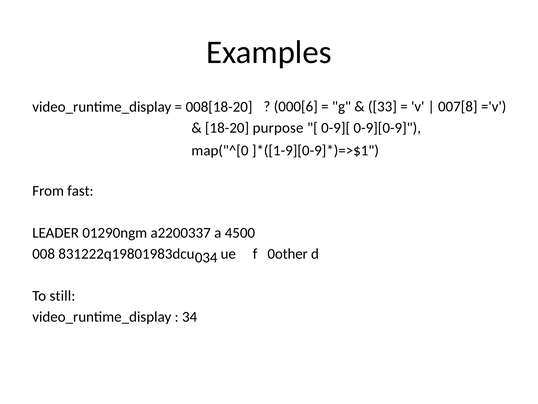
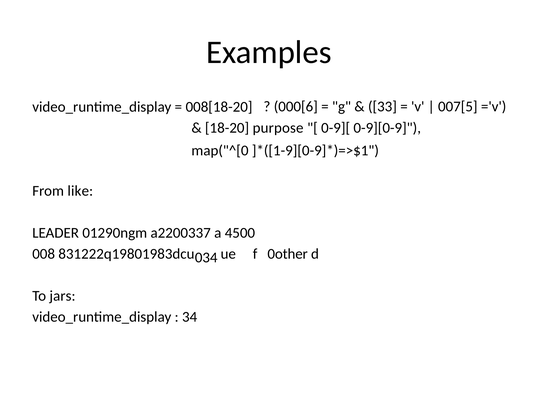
007[8: 007[8 -> 007[5
fast: fast -> like
still: still -> jars
